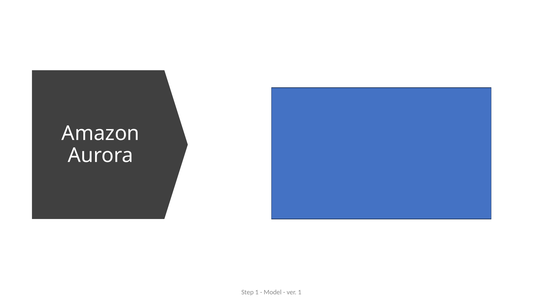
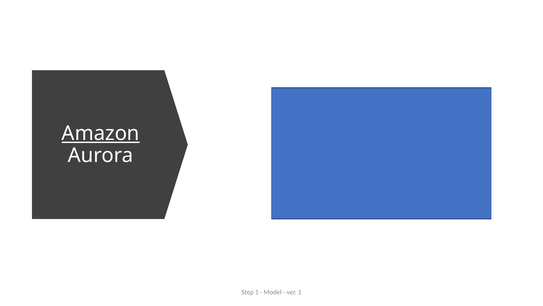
Amazon underline: none -> present
